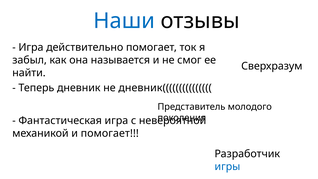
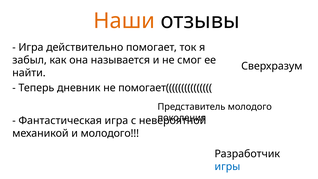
Наши colour: blue -> orange
дневник(((((((((((((((: дневник((((((((((((((( -> помогает(((((((((((((((
и помогает: помогает -> молодого
